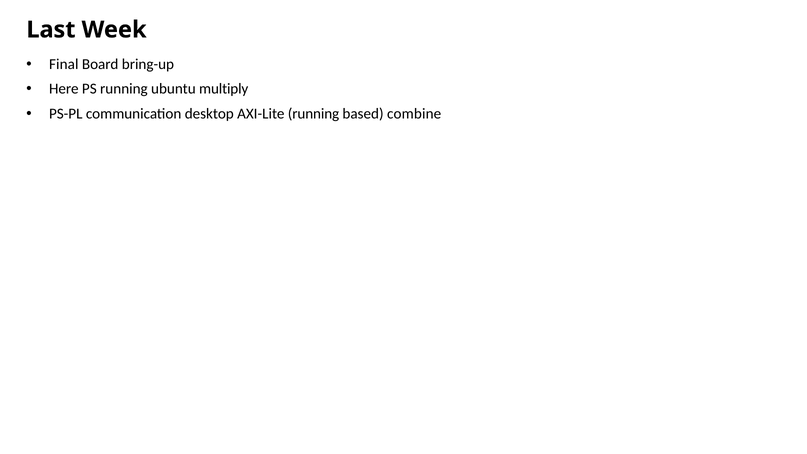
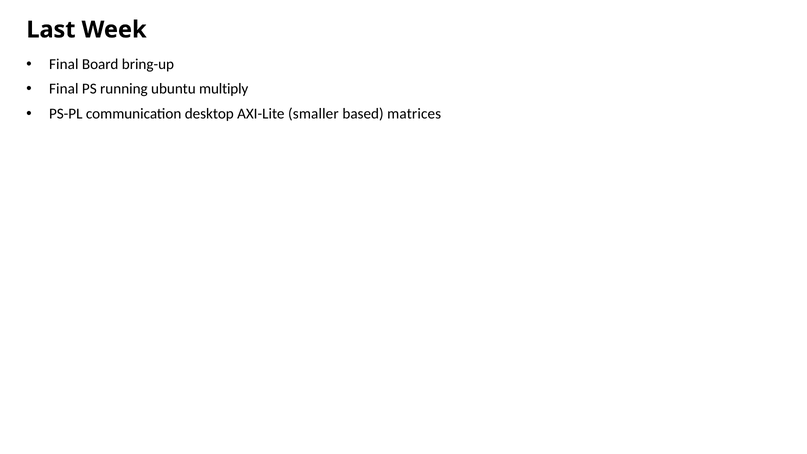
Here at (64, 89): Here -> Final
AXI-Lite running: running -> smaller
combine: combine -> matrices
